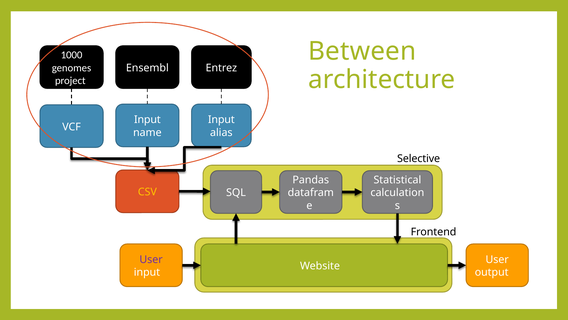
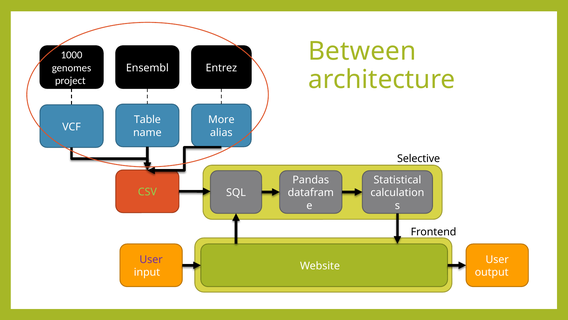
Input at (147, 120): Input -> Table
Input at (221, 120): Input -> More
CSV colour: yellow -> light green
